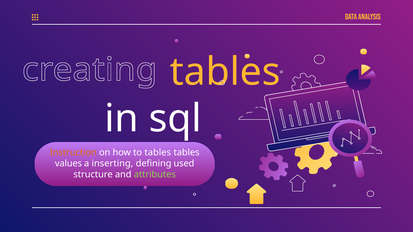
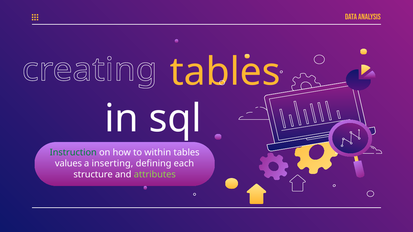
Instruction colour: orange -> green
to tables: tables -> within
used: used -> each
